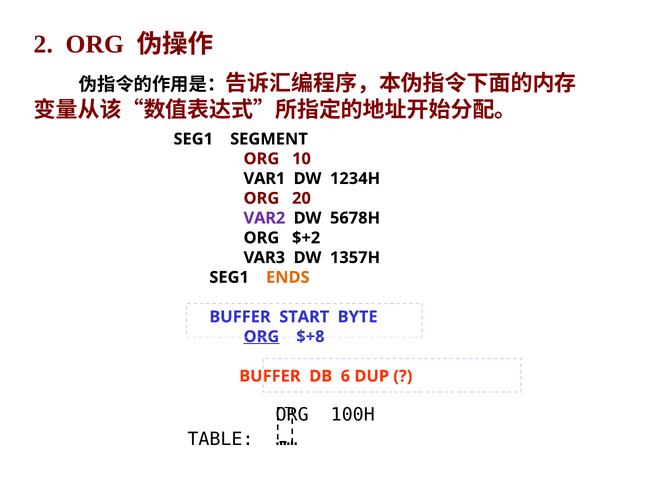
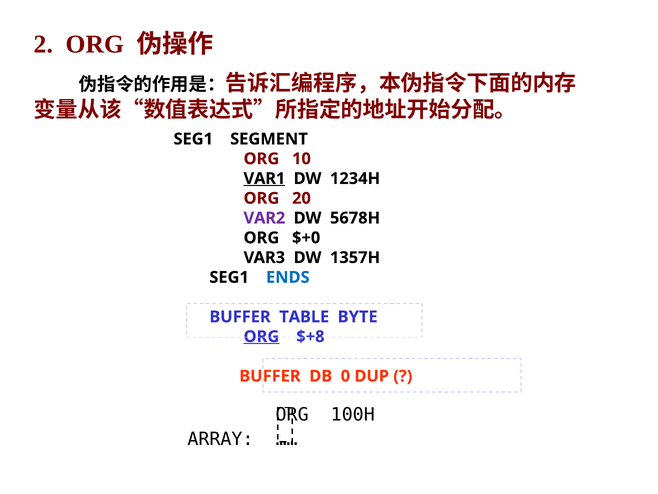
VAR1 underline: none -> present
$+2: $+2 -> $+0
ENDS colour: orange -> blue
START: START -> TABLE
6: 6 -> 0
TABLE: TABLE -> ARRAY
